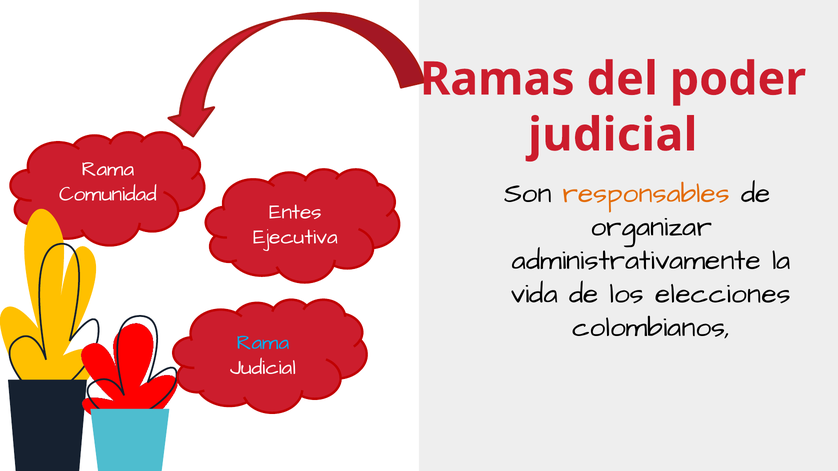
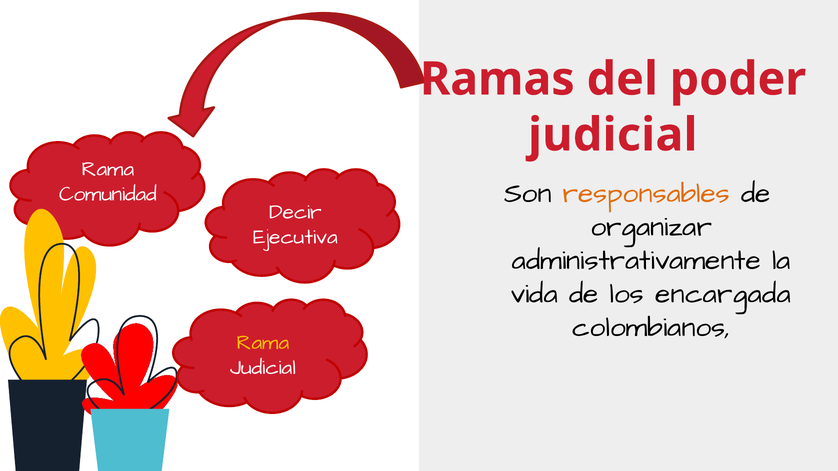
Entes: Entes -> Decir
elecciones: elecciones -> encargada
Rama at (263, 342) colour: light blue -> yellow
